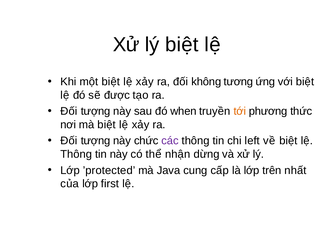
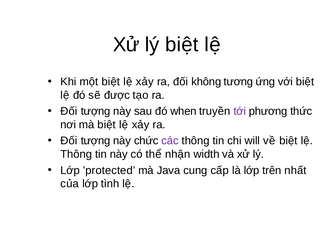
tới colour: orange -> purple
left: left -> will
dừng: dừng -> width
first: first -> tình
